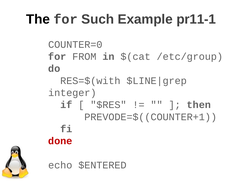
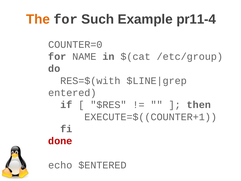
The colour: black -> orange
pr11-1: pr11-1 -> pr11-4
FROM: FROM -> NAME
integer: integer -> entered
PREVODE=$((COUNTER+1: PREVODE=$((COUNTER+1 -> EXECUTE=$((COUNTER+1
